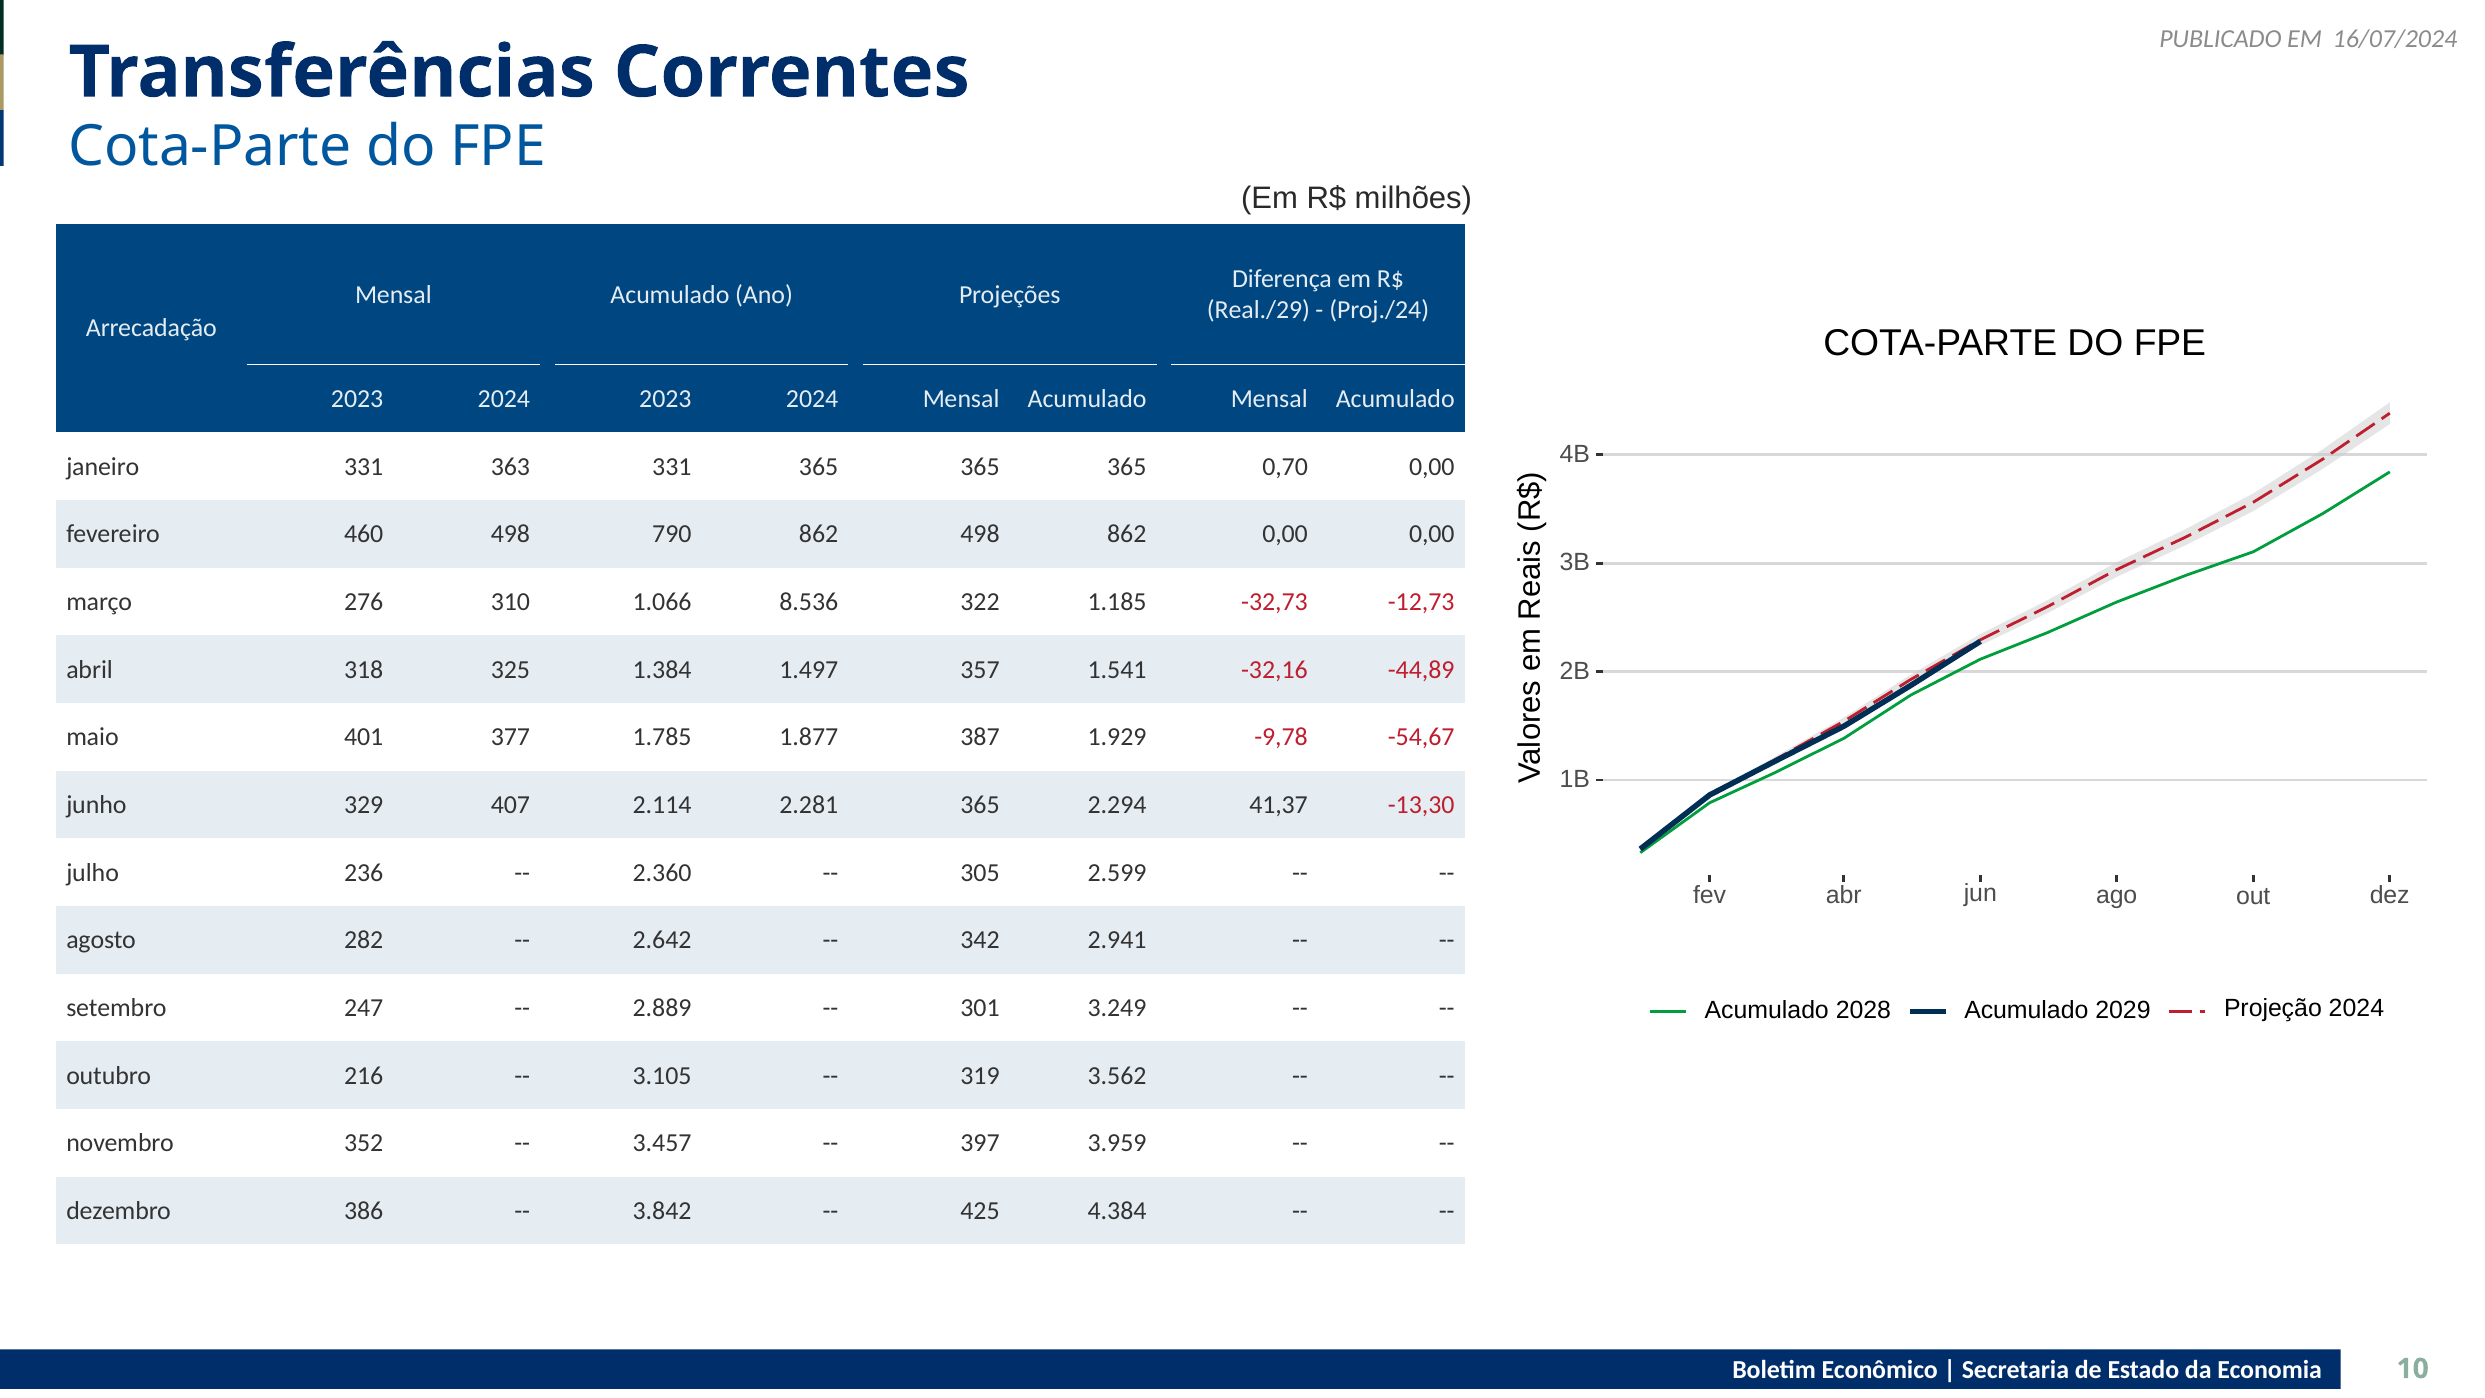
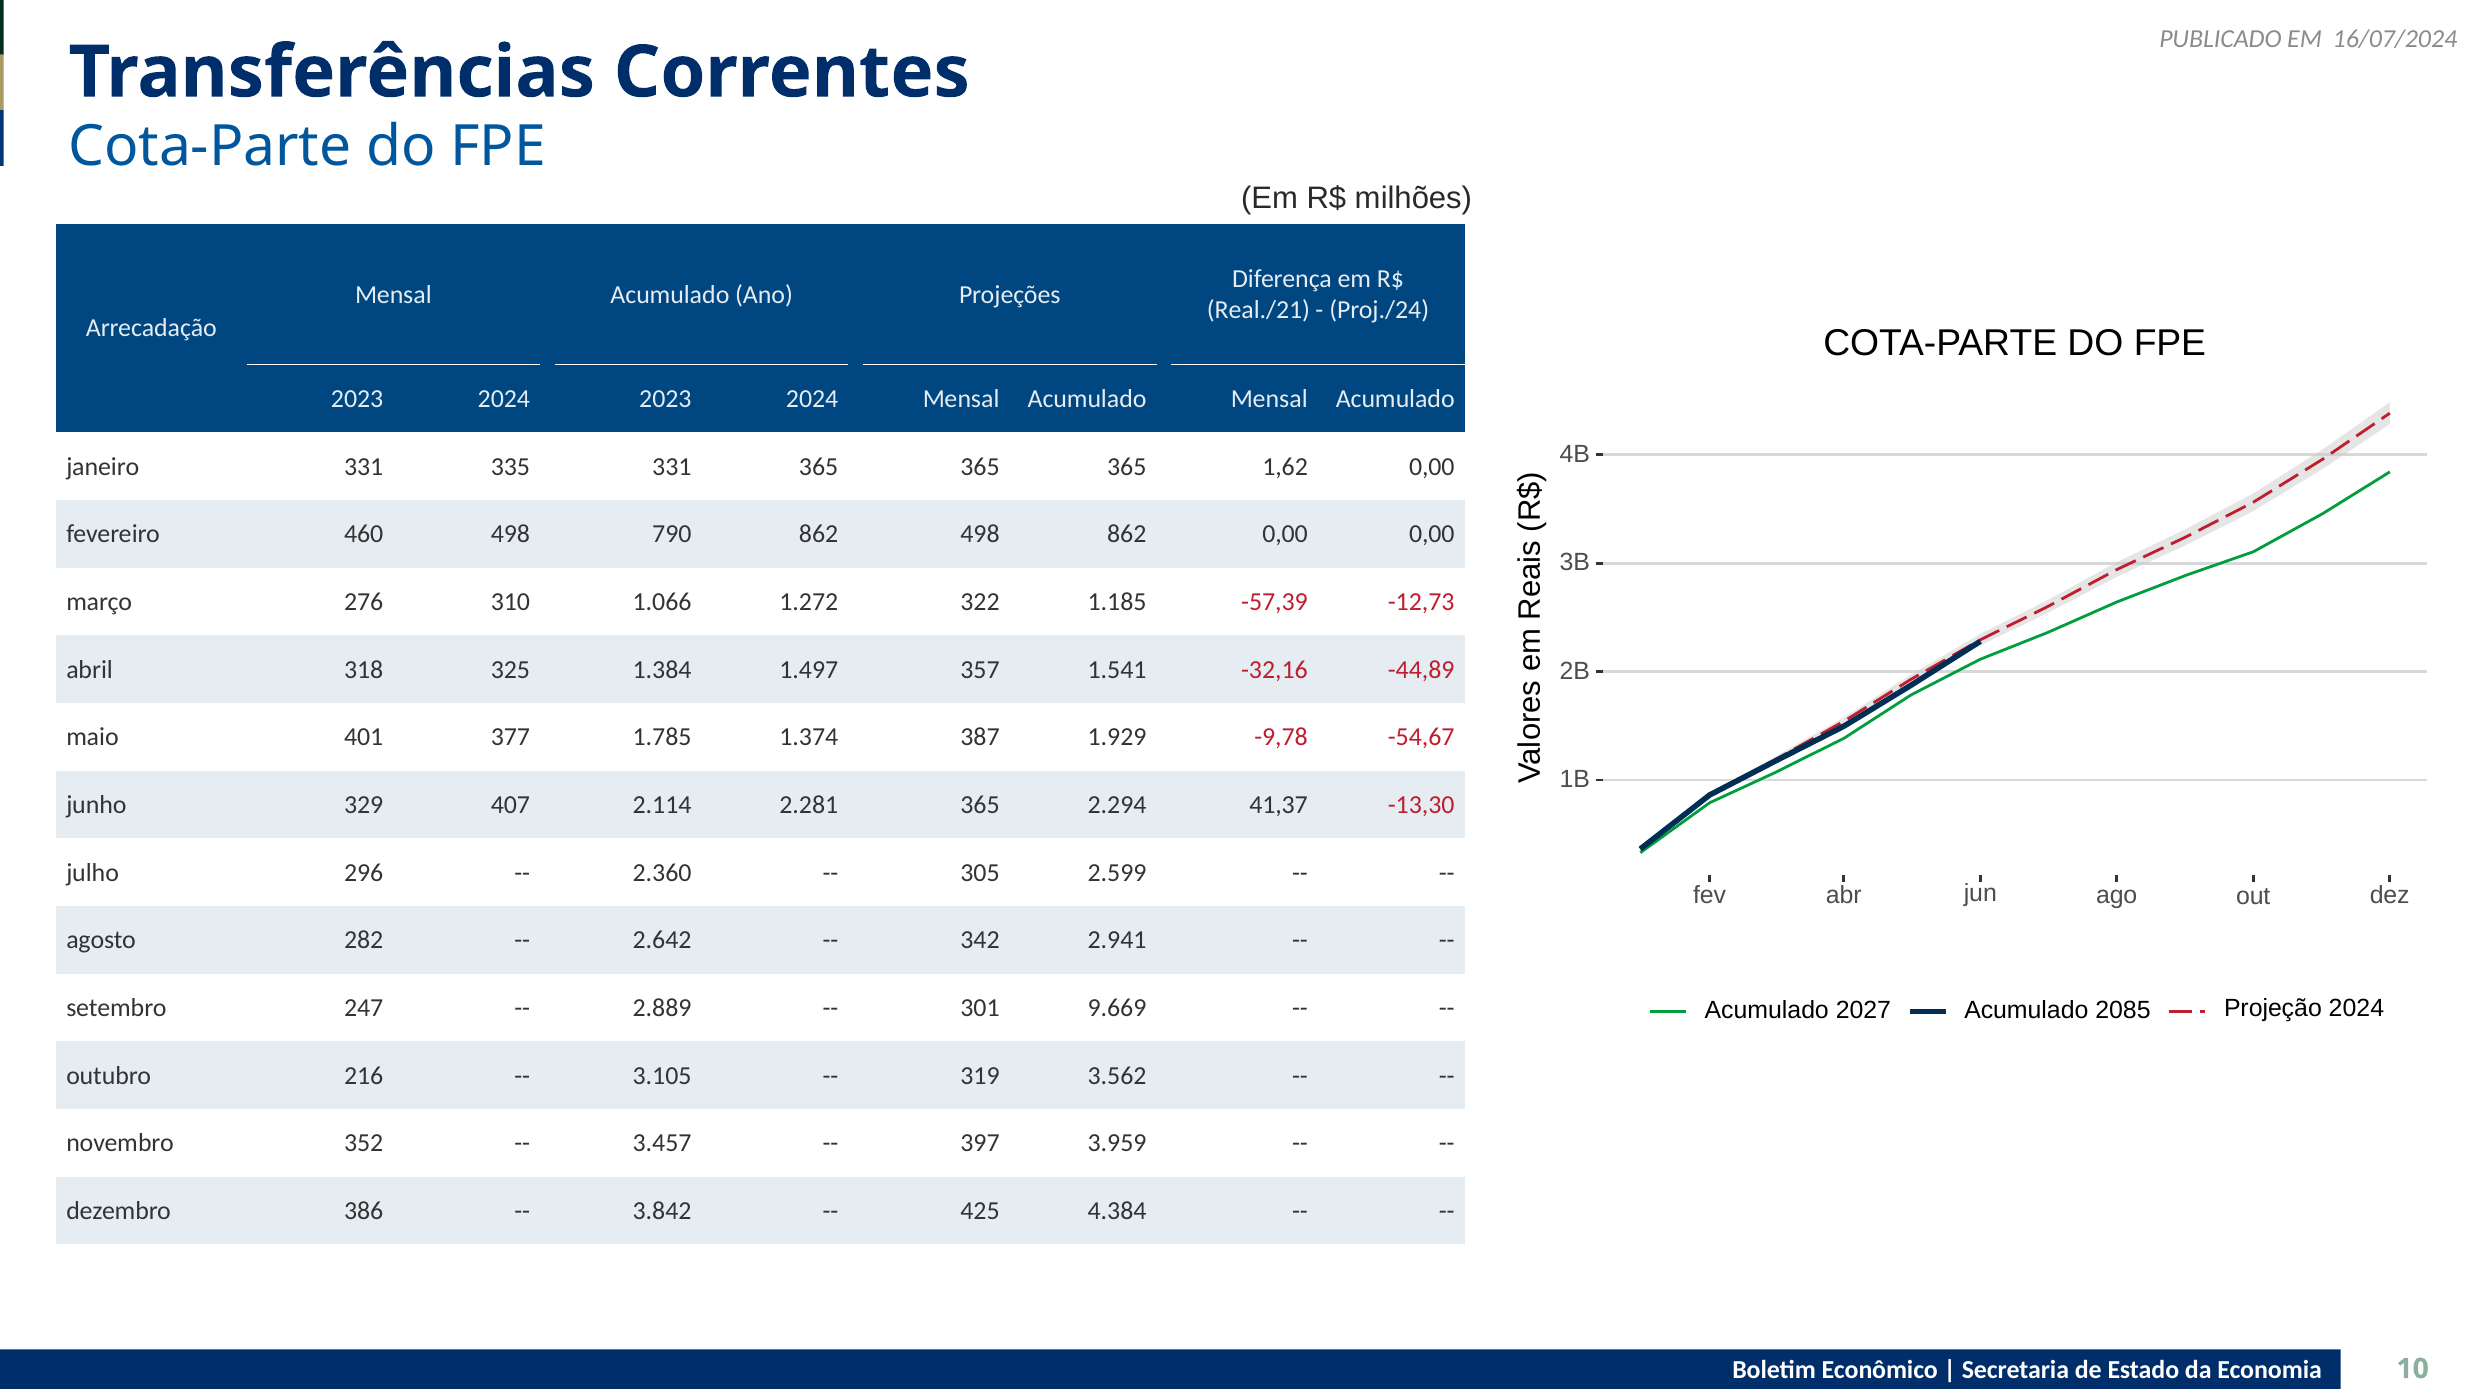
Real./29: Real./29 -> Real./21
363: 363 -> 335
0,70: 0,70 -> 1,62
8.536: 8.536 -> 1.272
-32,73: -32,73 -> -57,39
1.877: 1.877 -> 1.374
236: 236 -> 296
3.249: 3.249 -> 9.669
2028: 2028 -> 2027
2029: 2029 -> 2085
